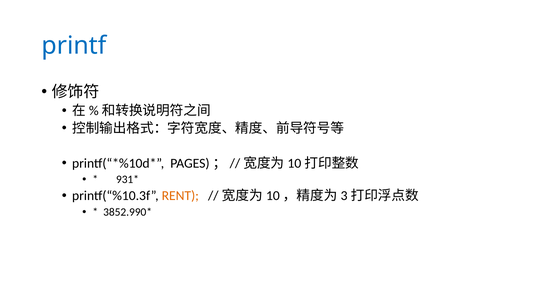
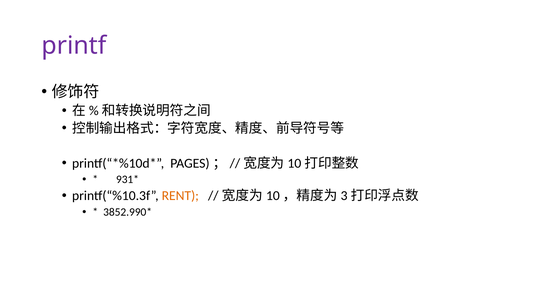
printf colour: blue -> purple
